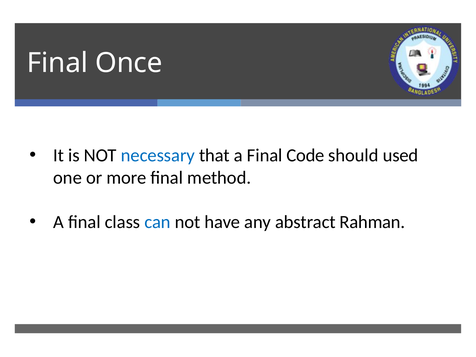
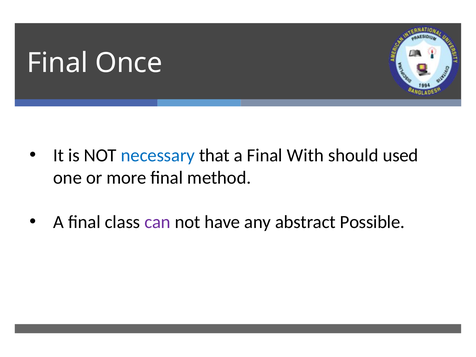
Code: Code -> With
can colour: blue -> purple
Rahman: Rahman -> Possible
